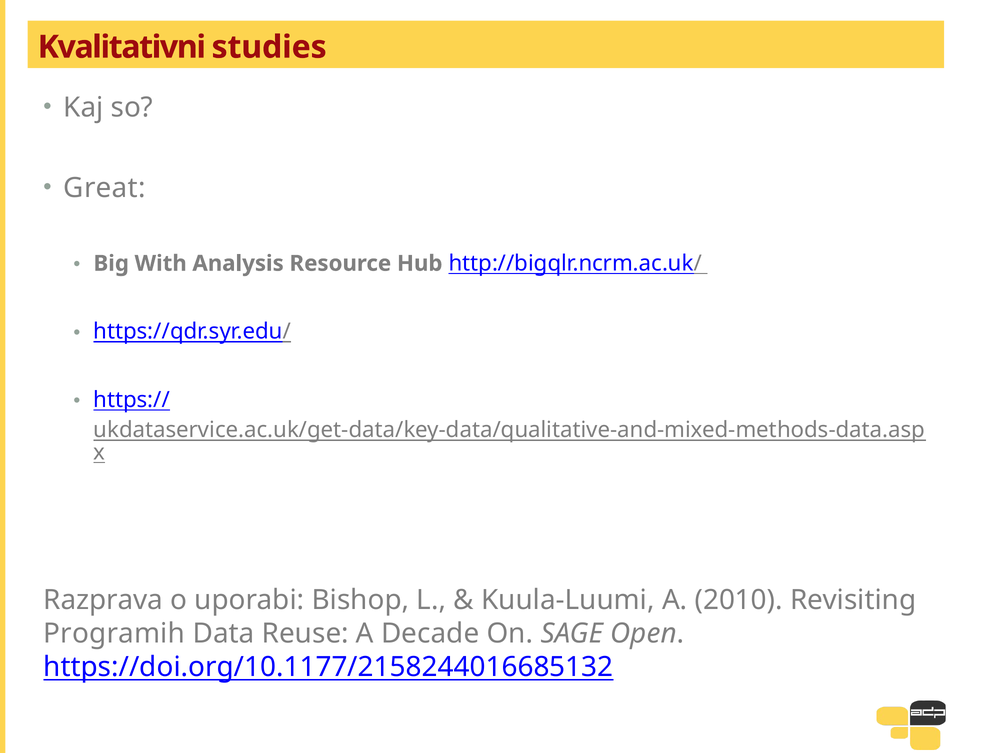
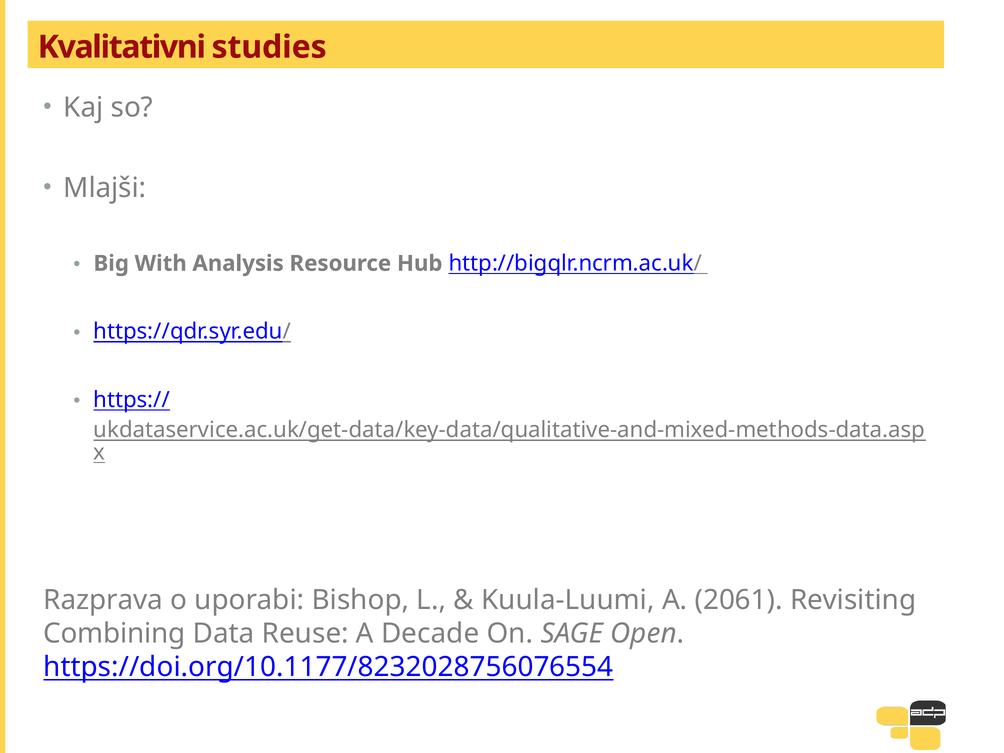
Great: Great -> Mlajši
2010: 2010 -> 2061
Programih: Programih -> Combining
https://doi.org/10.1177/2158244016685132: https://doi.org/10.1177/2158244016685132 -> https://doi.org/10.1177/8232028756076554
